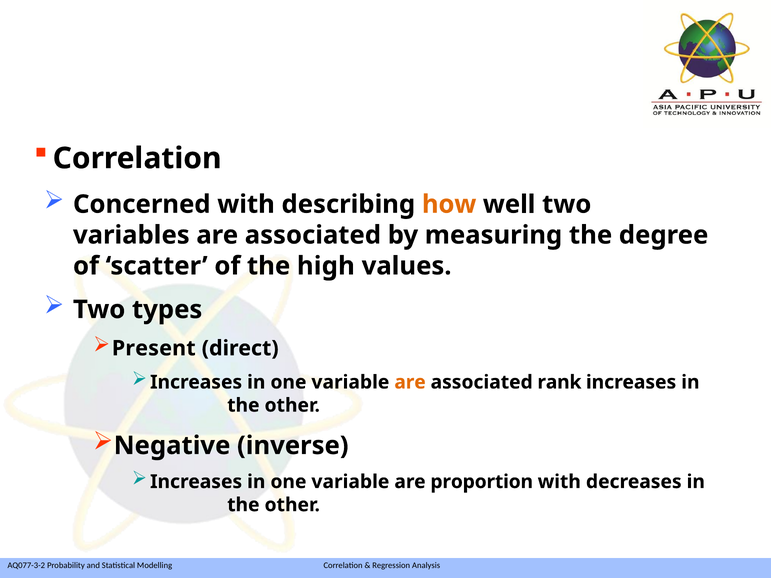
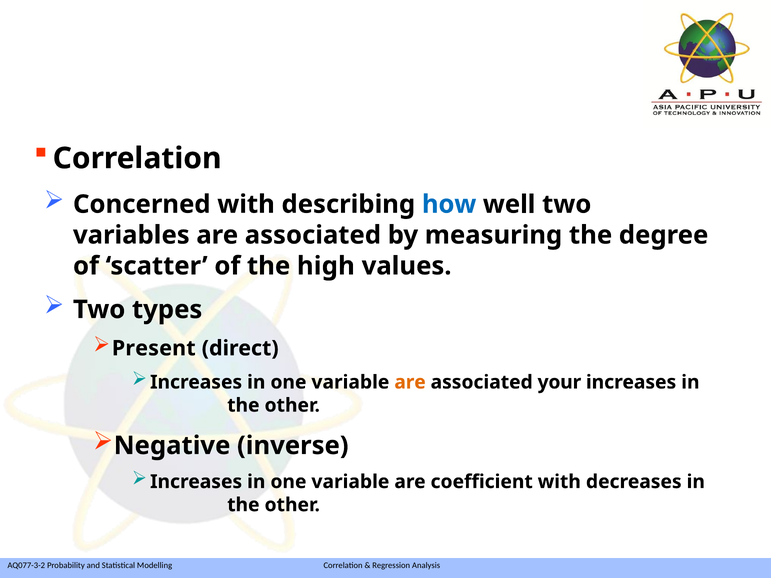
how colour: orange -> blue
rank: rank -> your
proportion: proportion -> coefficient
